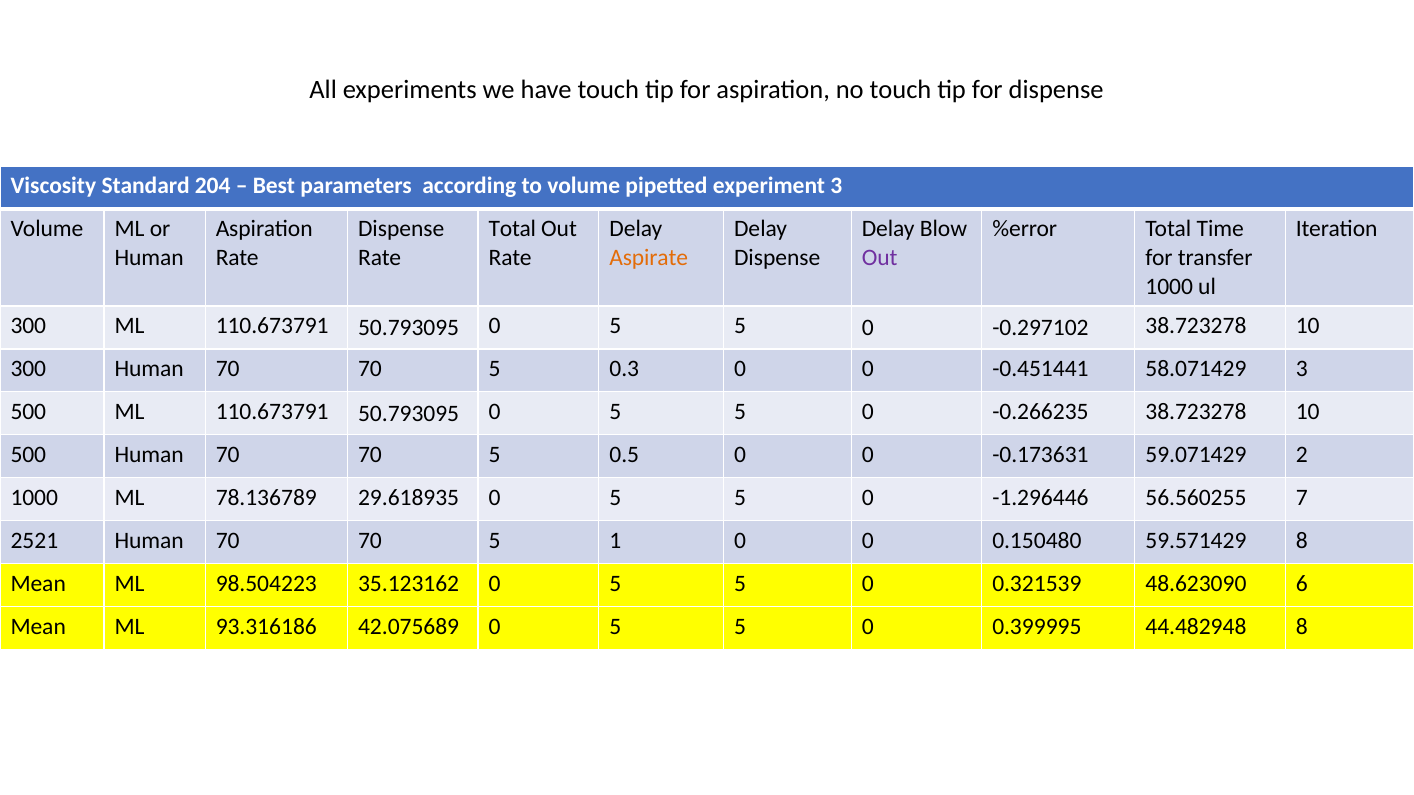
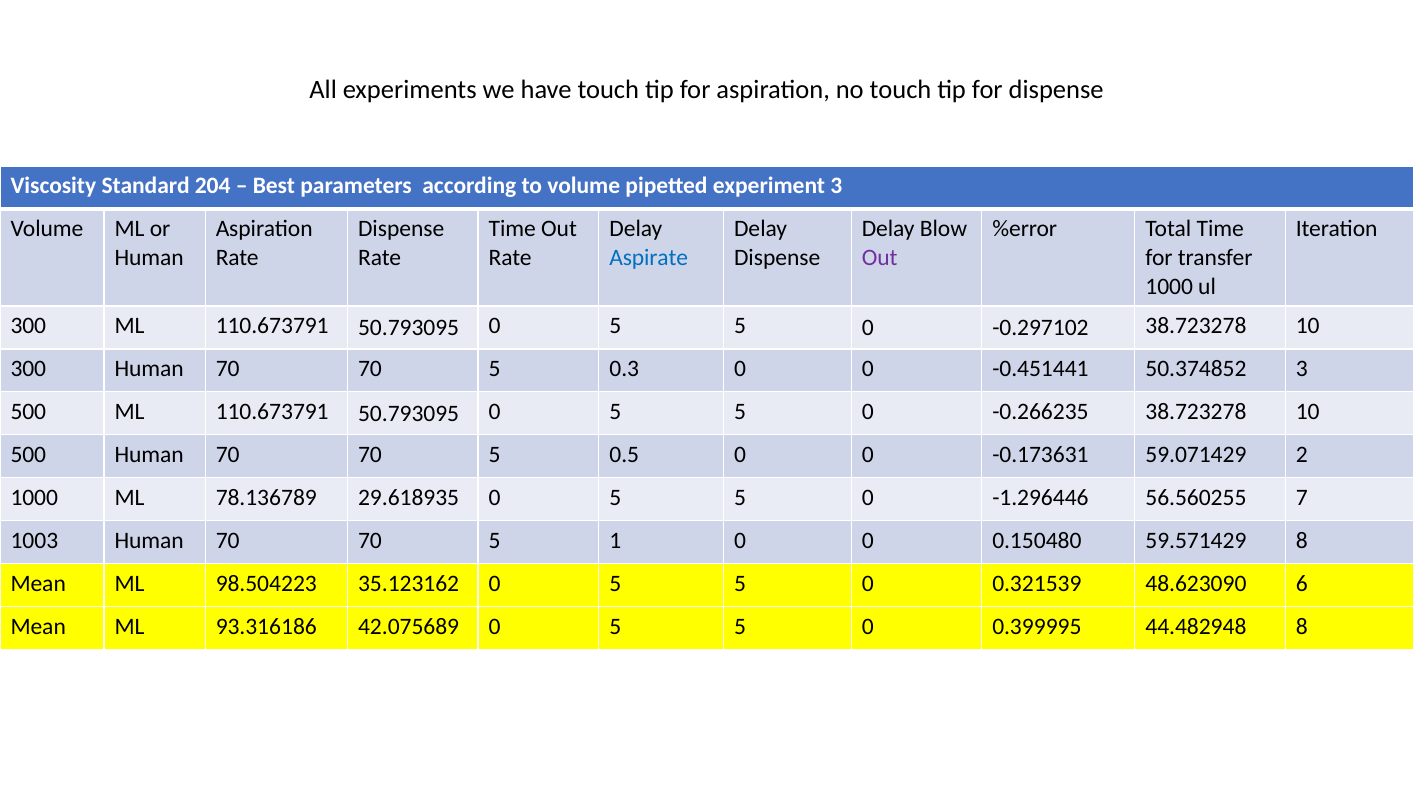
Total at (512, 229): Total -> Time
Aspirate colour: orange -> blue
58.071429: 58.071429 -> 50.374852
2521: 2521 -> 1003
